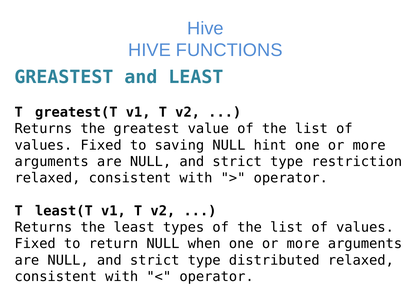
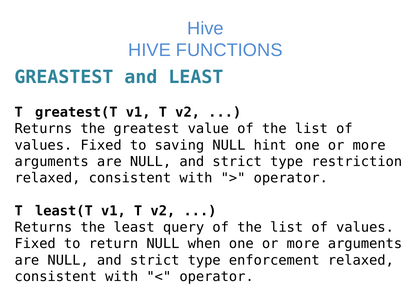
types: types -> query
distributed: distributed -> enforcement
